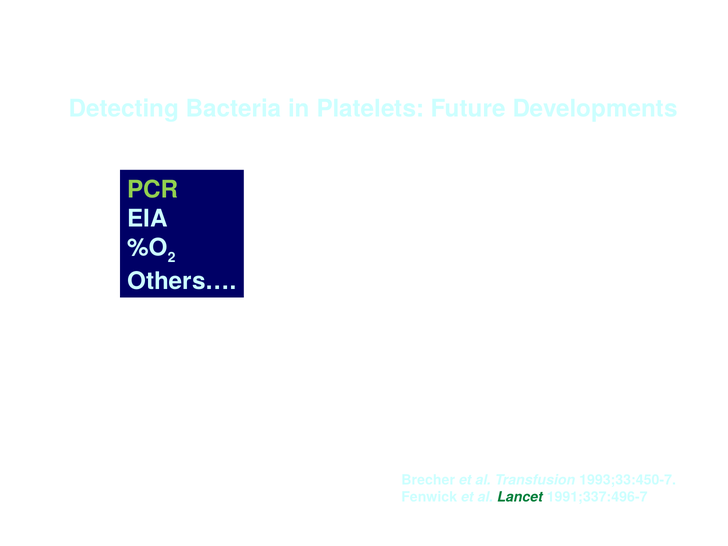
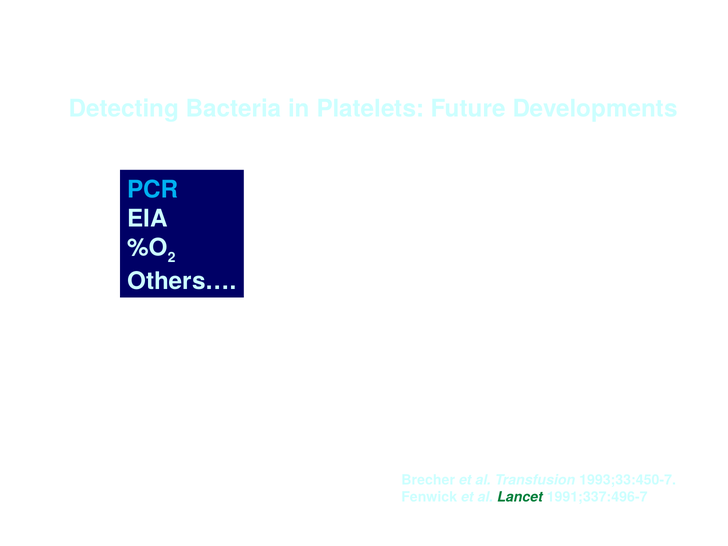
PCR colour: light green -> light blue
